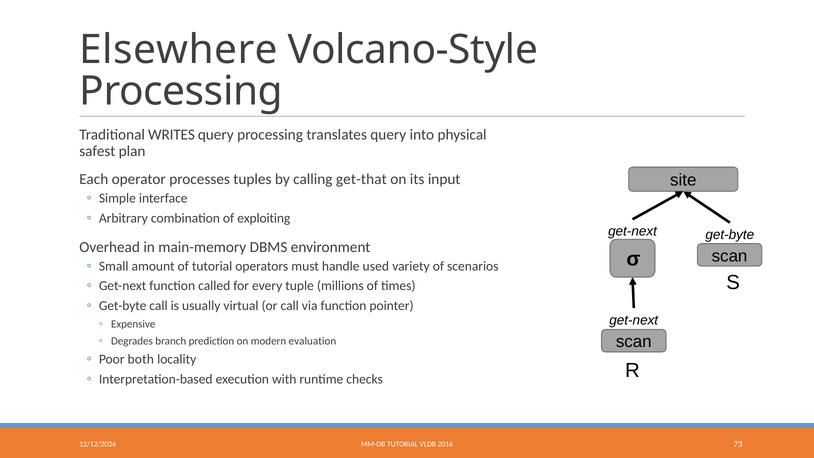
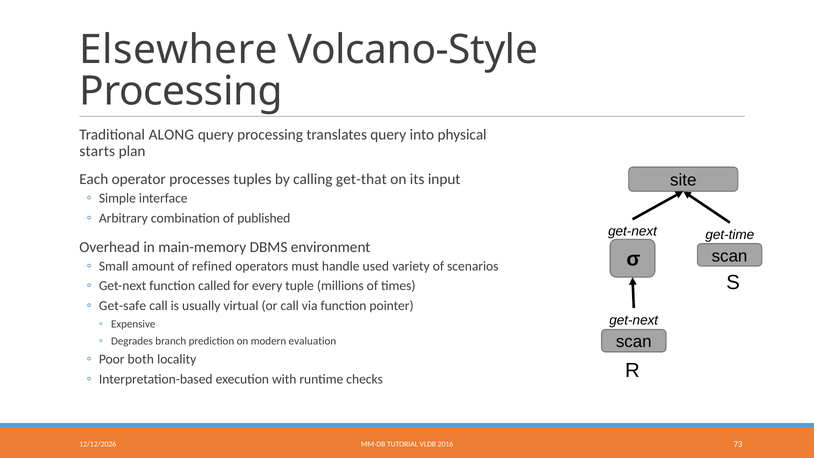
WRITES: WRITES -> ALONG
safest: safest -> starts
exploiting: exploiting -> published
get-next get-byte: get-byte -> get-time
of tutorial: tutorial -> refined
Get-byte at (123, 306): Get-byte -> Get-safe
